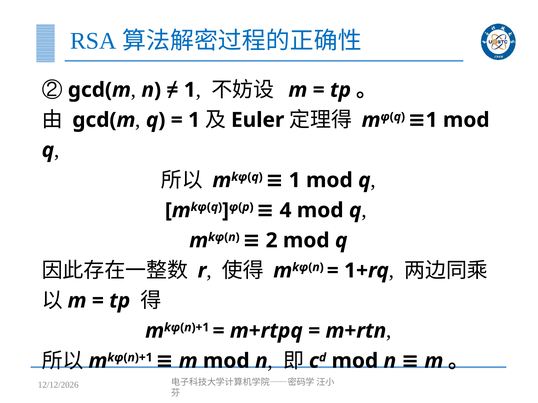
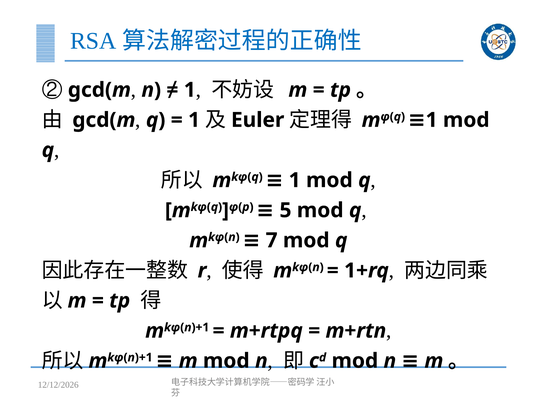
4: 4 -> 5
2: 2 -> 7
